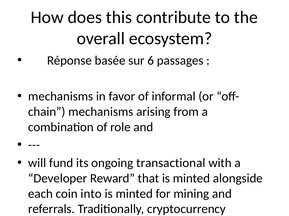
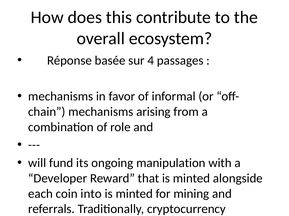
6: 6 -> 4
transactional: transactional -> manipulation
